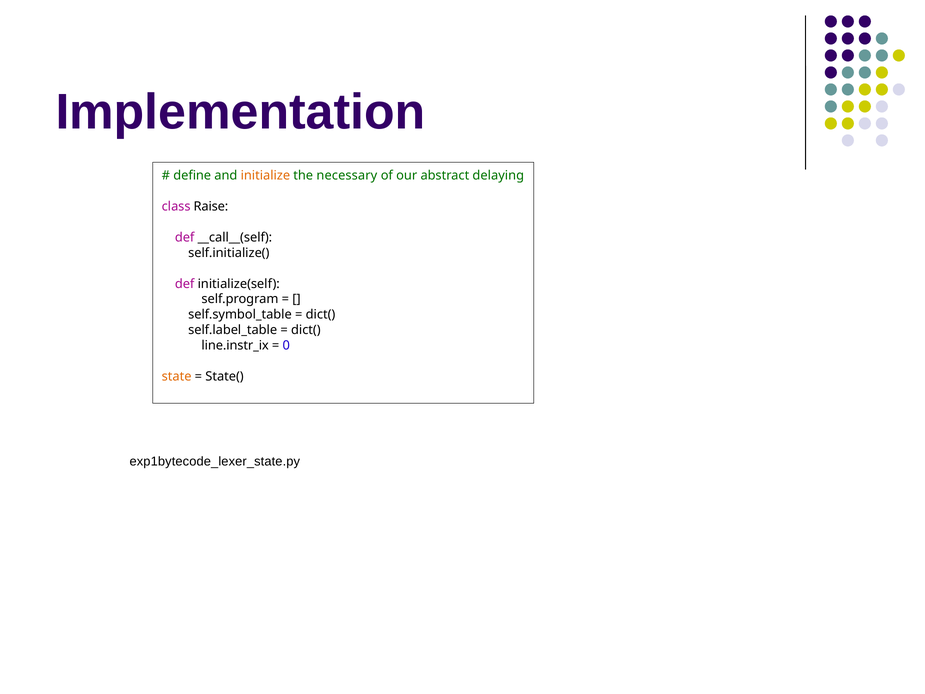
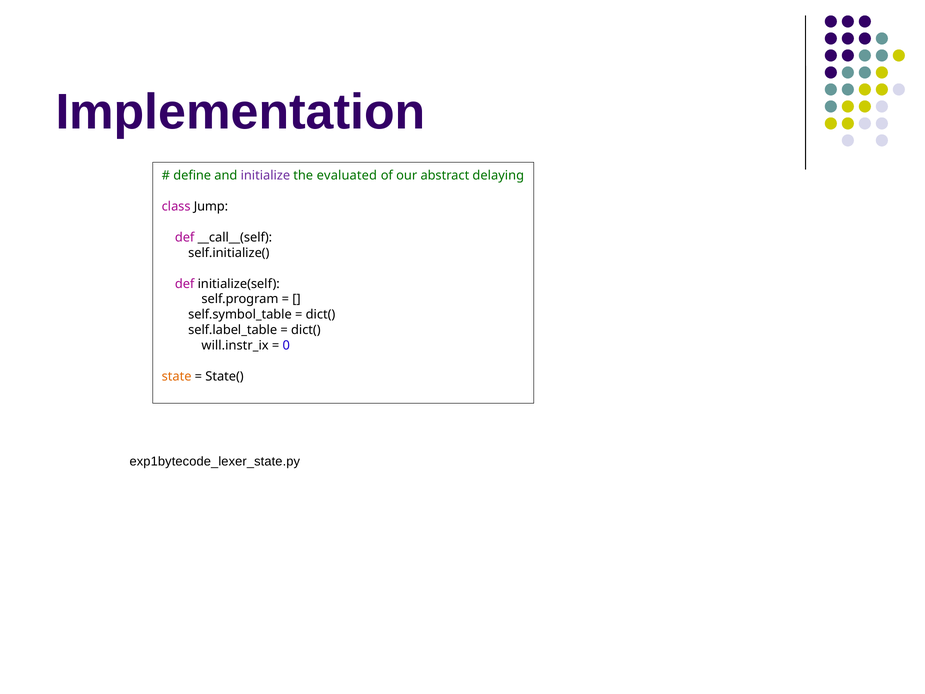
initialize colour: orange -> purple
necessary: necessary -> evaluated
Raise: Raise -> Jump
line.instr_ix: line.instr_ix -> will.instr_ix
